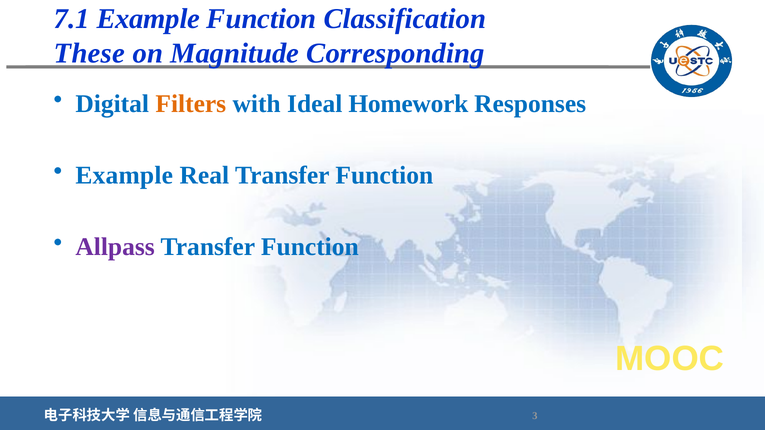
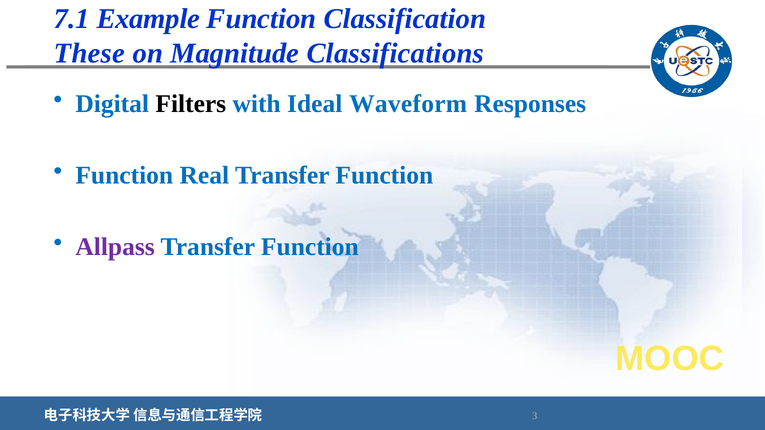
Corresponding: Corresponding -> Classifications
Filters colour: orange -> black
Homework: Homework -> Waveform
Example at (124, 175): Example -> Function
